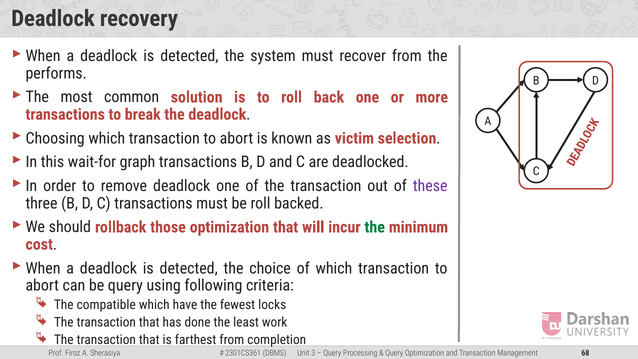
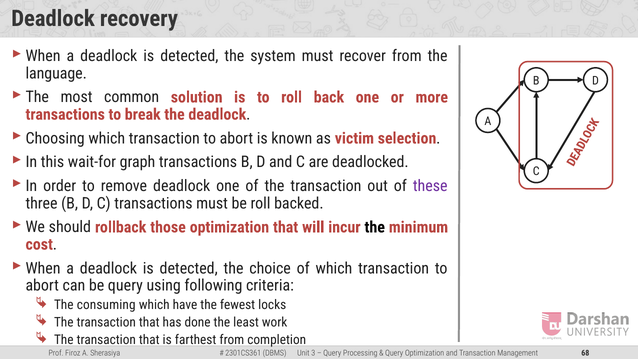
performs: performs -> language
the at (375, 227) colour: green -> black
compatible: compatible -> consuming
